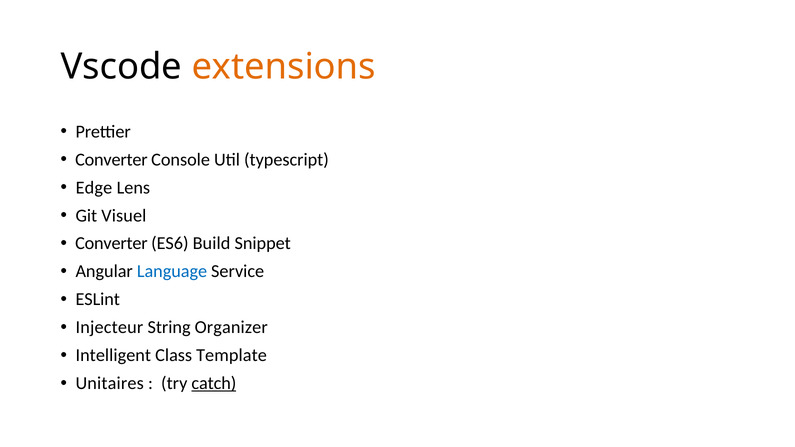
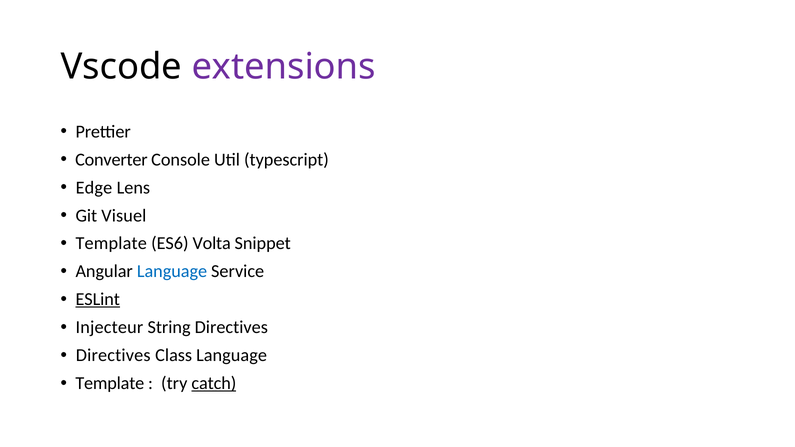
extensions colour: orange -> purple
Converter at (111, 244): Converter -> Template
Build: Build -> Volta
ESLint underline: none -> present
String Organizer: Organizer -> Directives
Intelligent at (113, 355): Intelligent -> Directives
Class Template: Template -> Language
Unitaires at (110, 383): Unitaires -> Template
